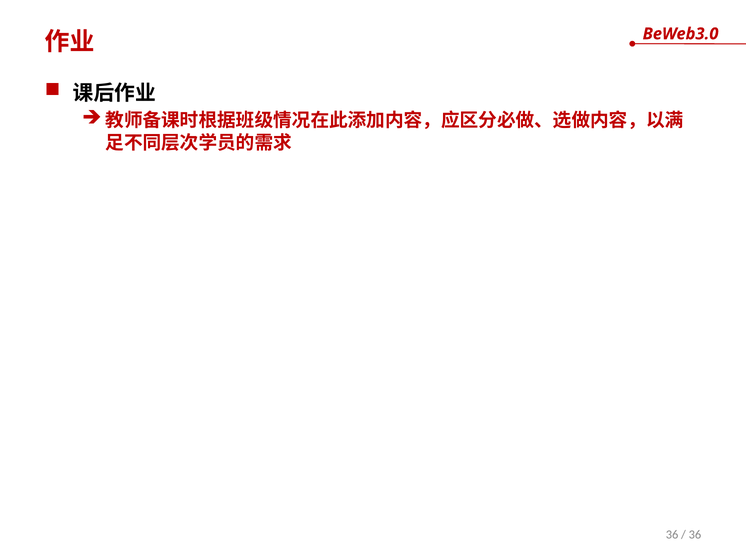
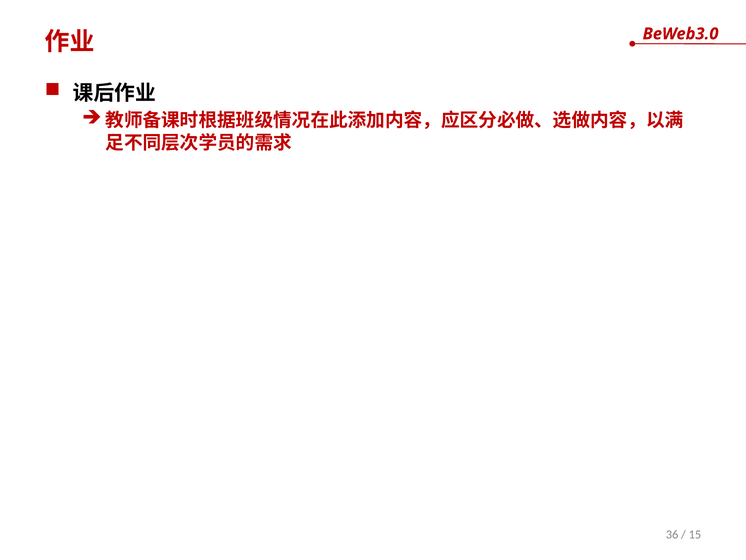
36 at (695, 534): 36 -> 15
